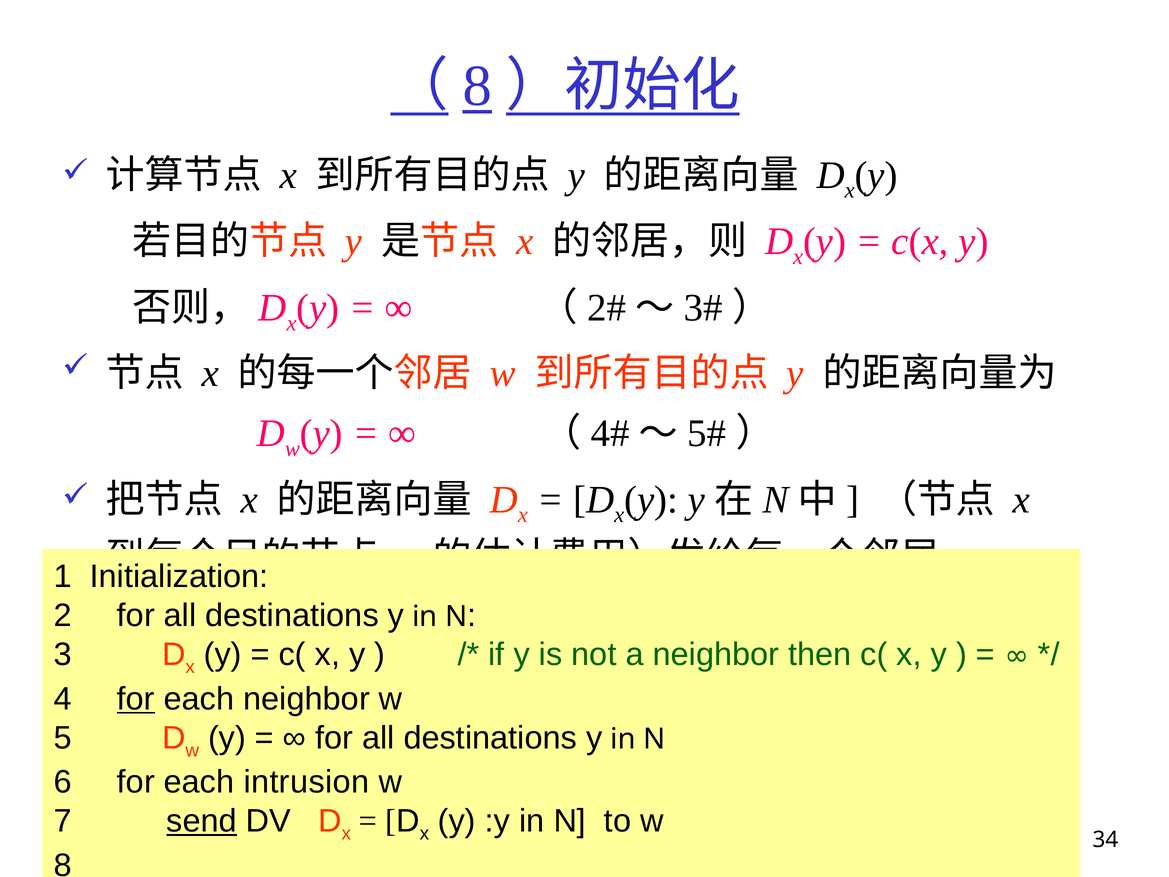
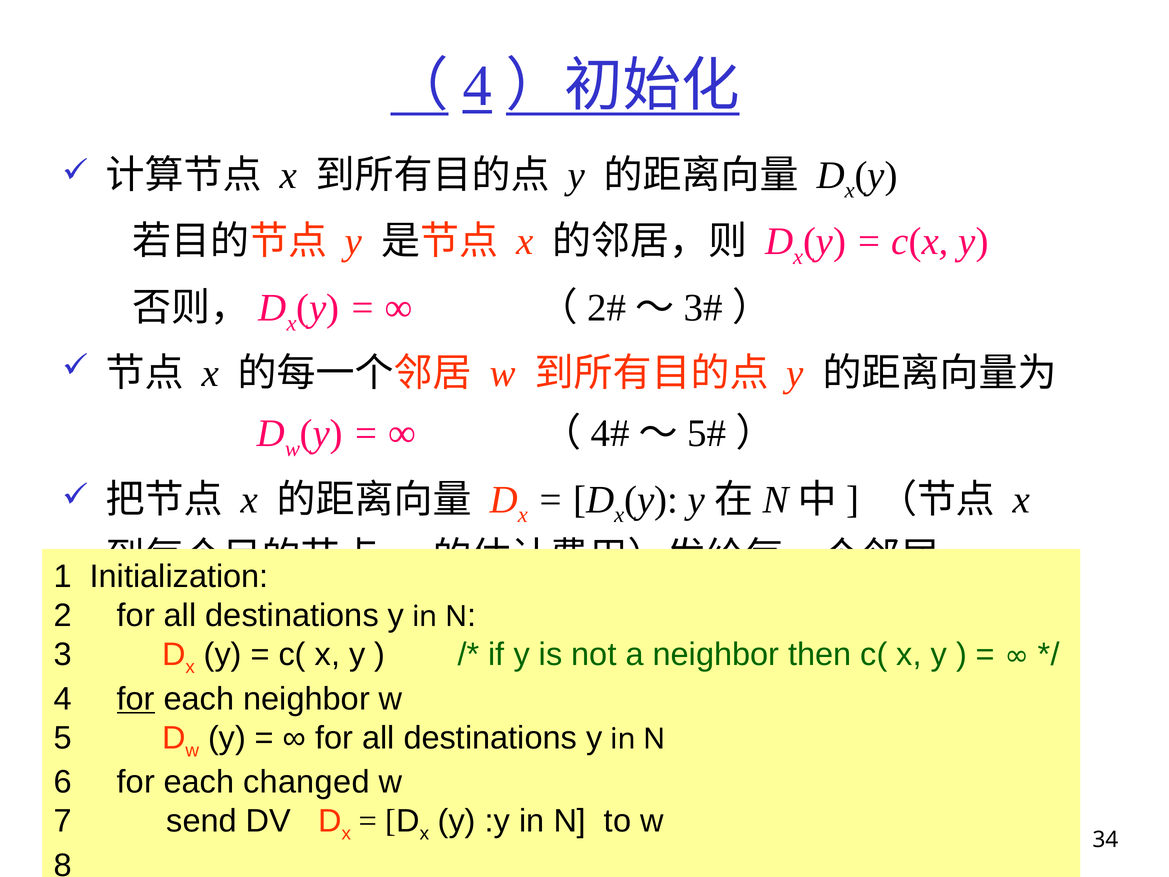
8 at (477, 86): 8 -> 4
intrusion: intrusion -> changed
send underline: present -> none
